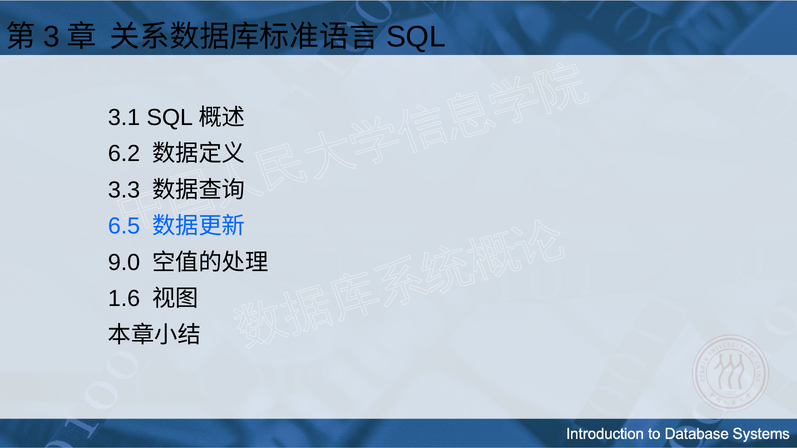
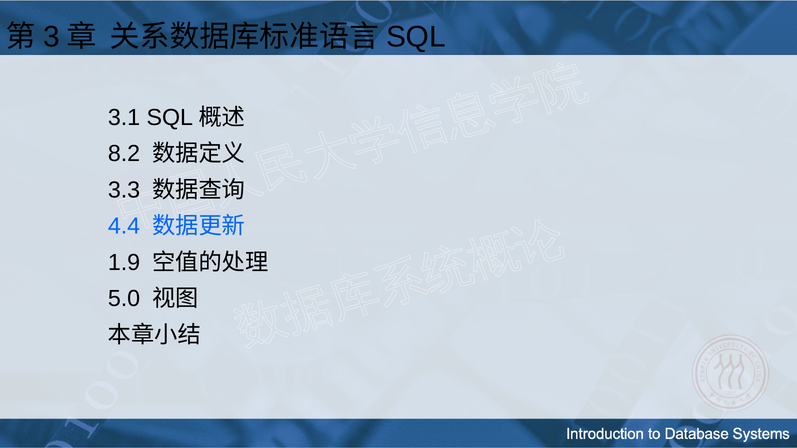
6.2: 6.2 -> 8.2
6.5: 6.5 -> 4.4
9.0: 9.0 -> 1.9
1.6: 1.6 -> 5.0
